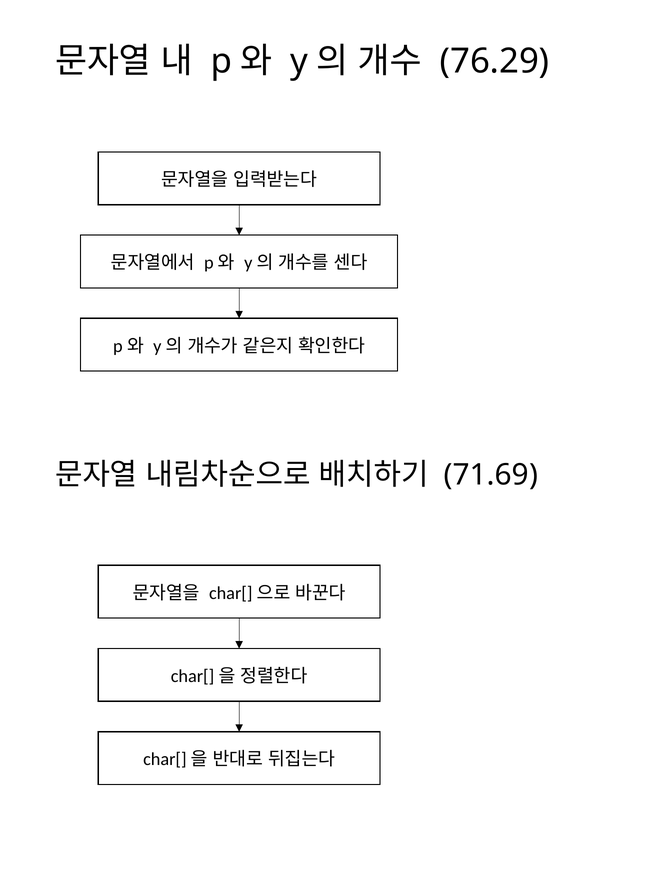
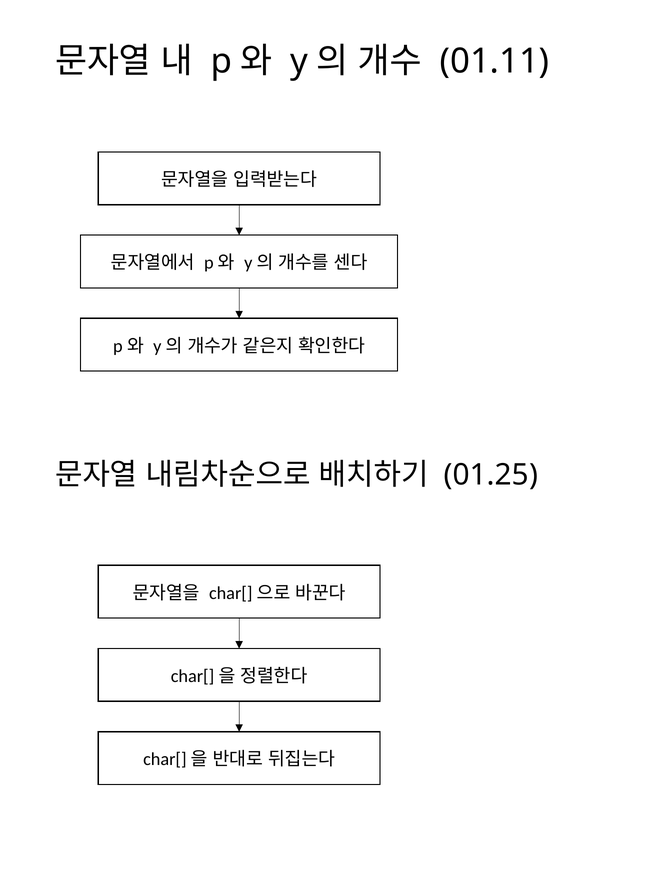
76.29: 76.29 -> 01.11
71.69: 71.69 -> 01.25
